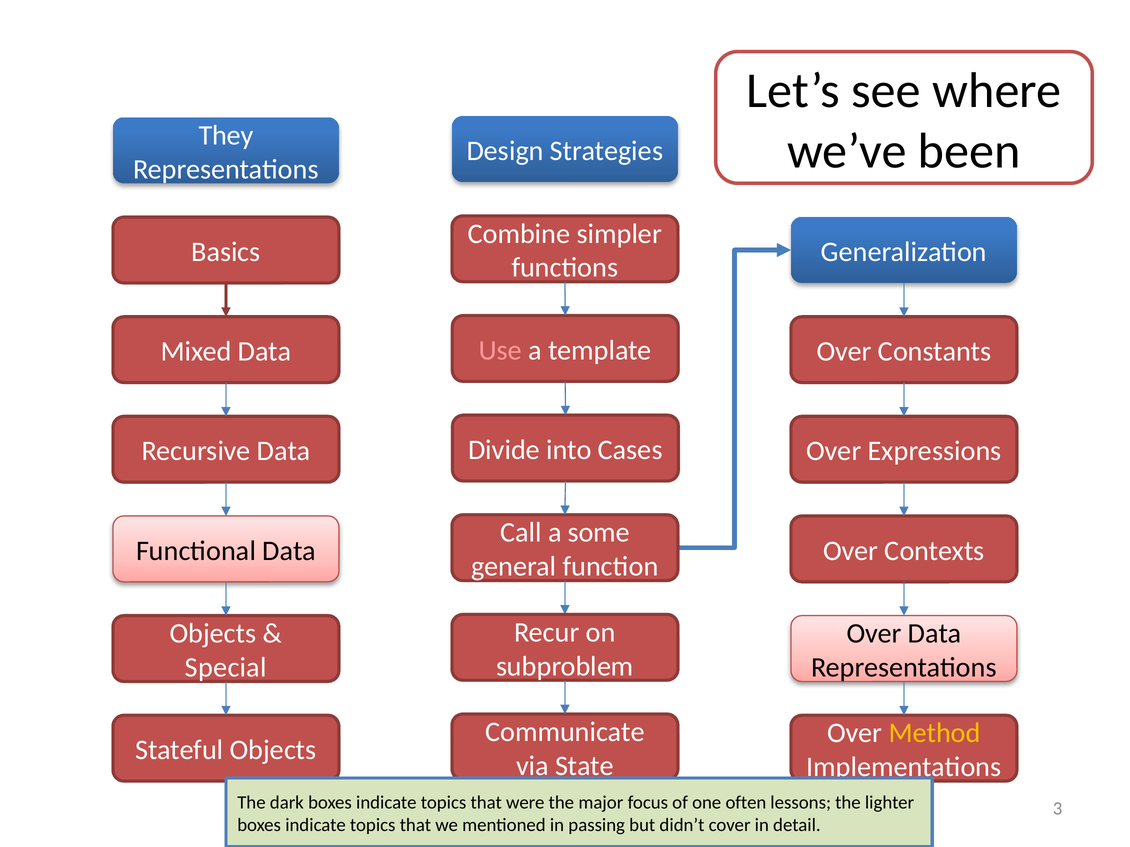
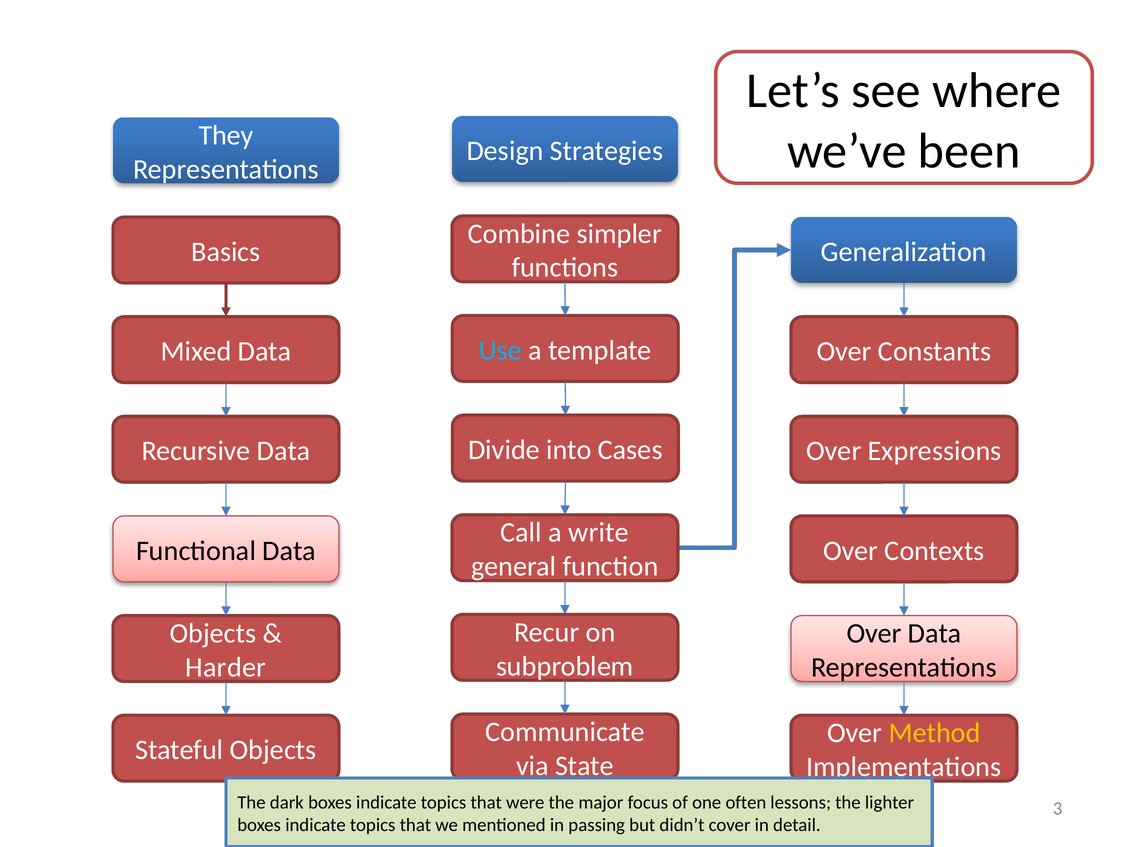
Use colour: pink -> light blue
some: some -> write
Special: Special -> Harder
